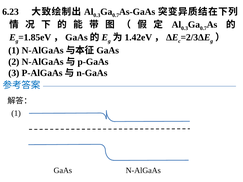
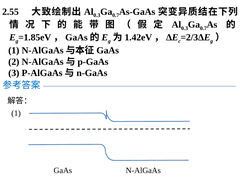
6.23: 6.23 -> 2.55
